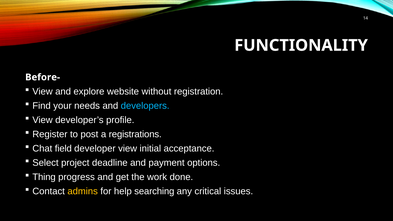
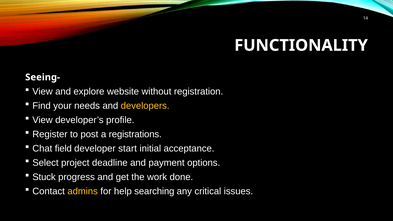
Before-: Before- -> Seeing-
developers colour: light blue -> yellow
developer view: view -> start
Thing: Thing -> Stuck
